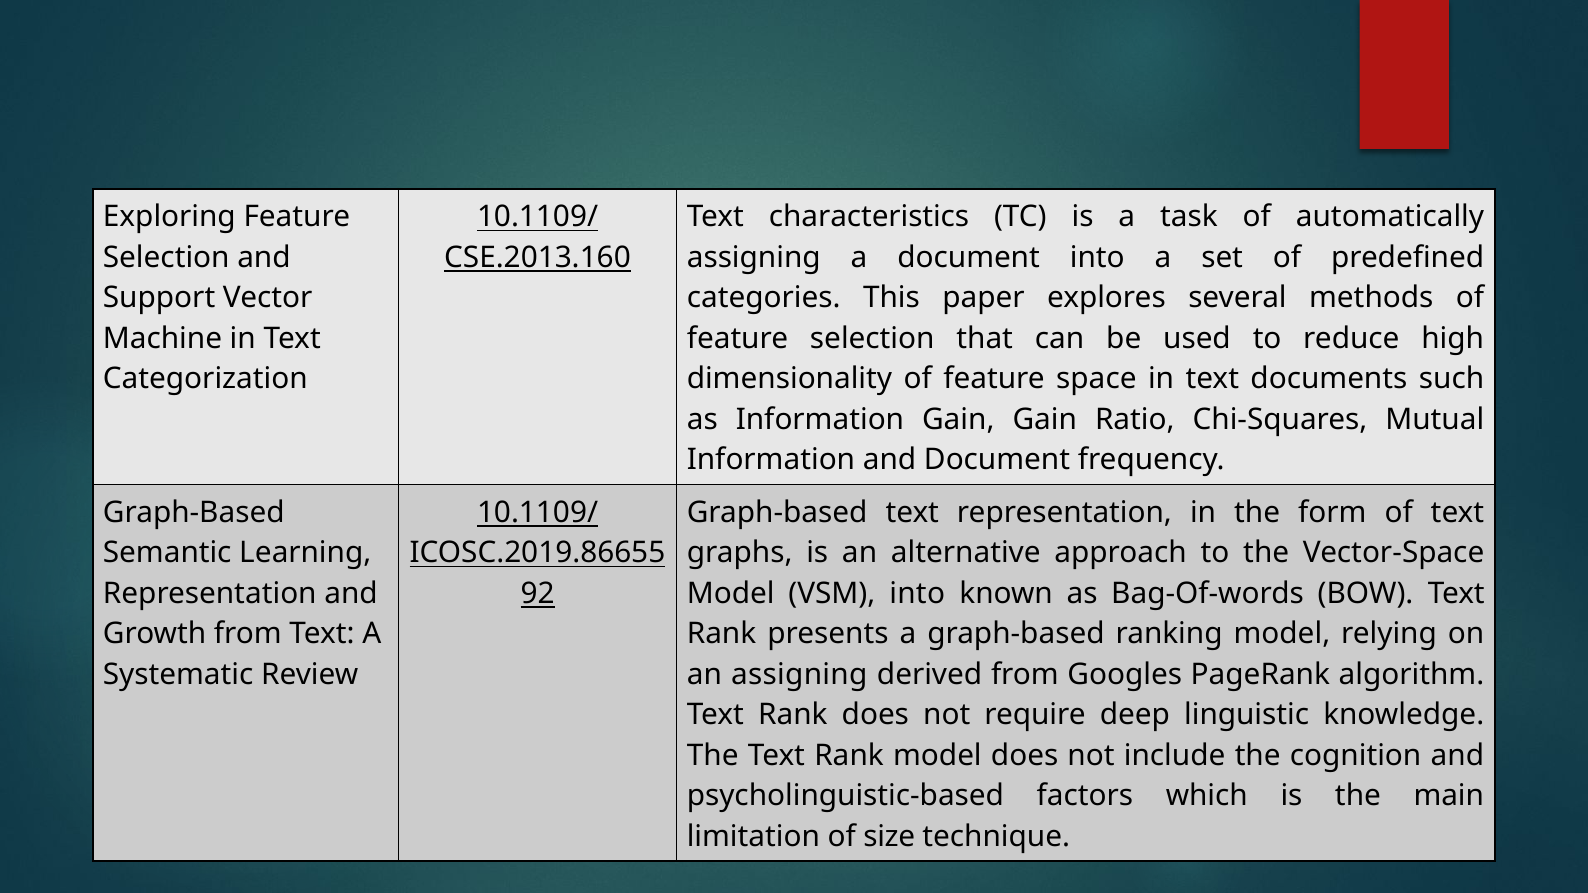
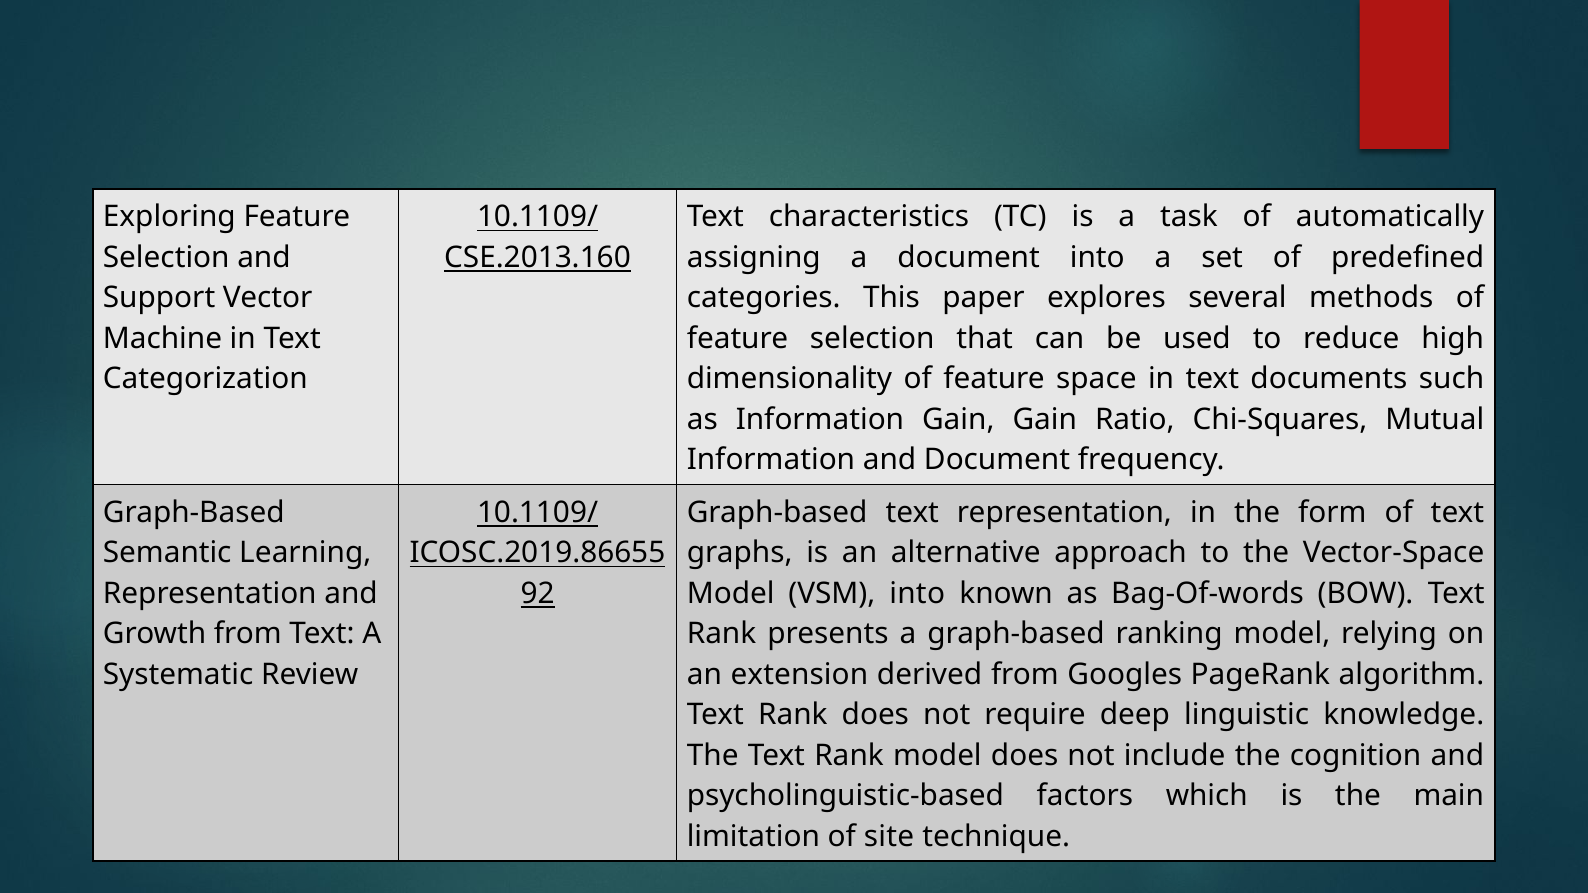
an assigning: assigning -> extension
size: size -> site
